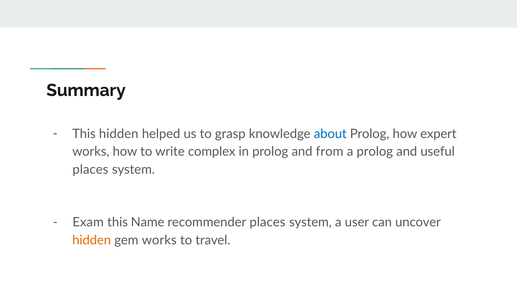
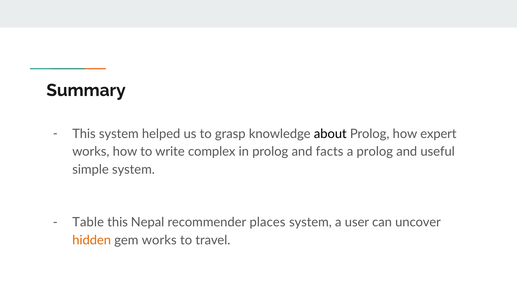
This hidden: hidden -> system
about colour: blue -> black
from: from -> facts
places at (90, 169): places -> simple
Exam: Exam -> Table
Name: Name -> Nepal
